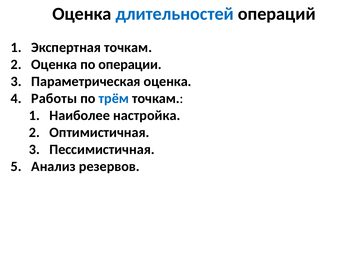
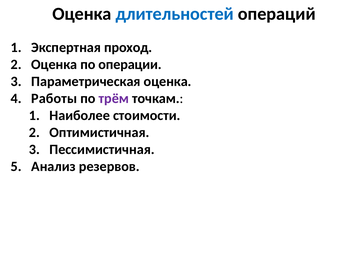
Экспертная точкам: точкам -> проход
трём colour: blue -> purple
настройка: настройка -> стоимости
